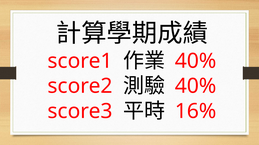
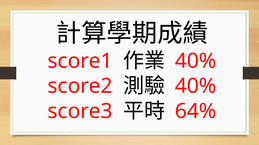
16%: 16% -> 64%
